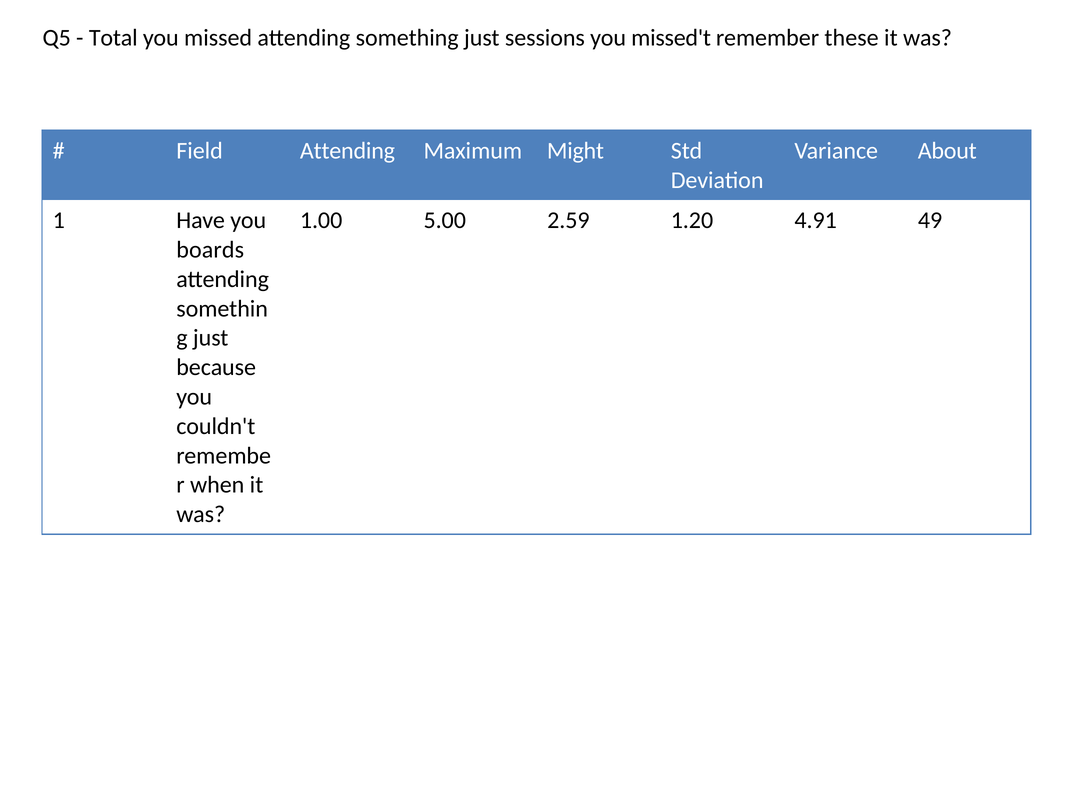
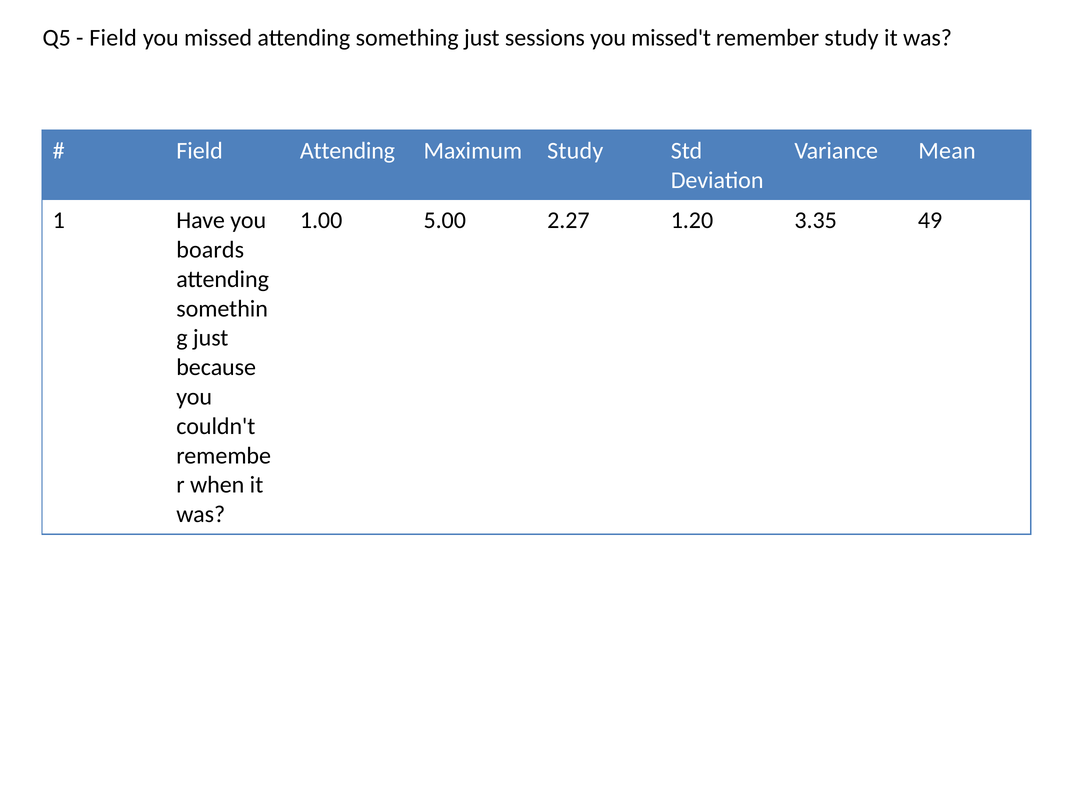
Total at (113, 38): Total -> Field
remember these: these -> study
Maximum Might: Might -> Study
About: About -> Mean
2.59: 2.59 -> 2.27
4.91: 4.91 -> 3.35
